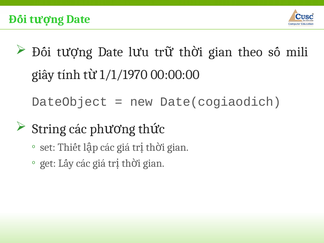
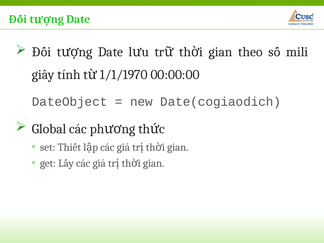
String: String -> Global
